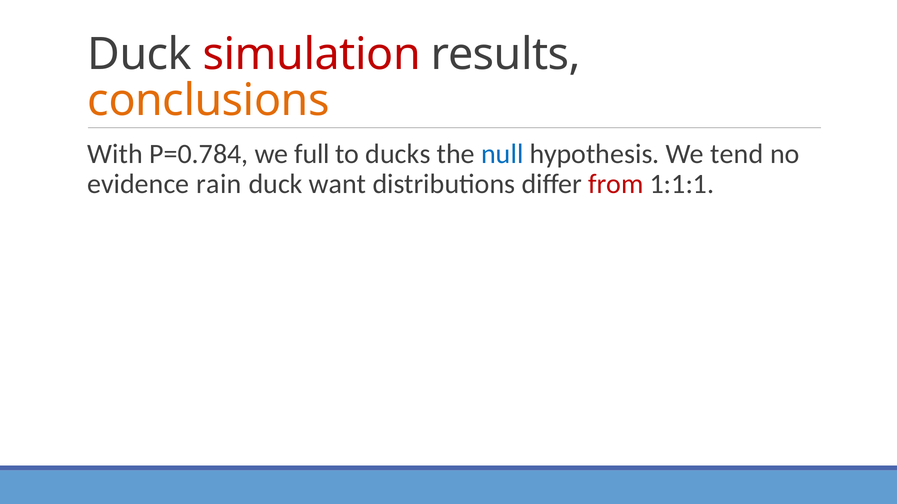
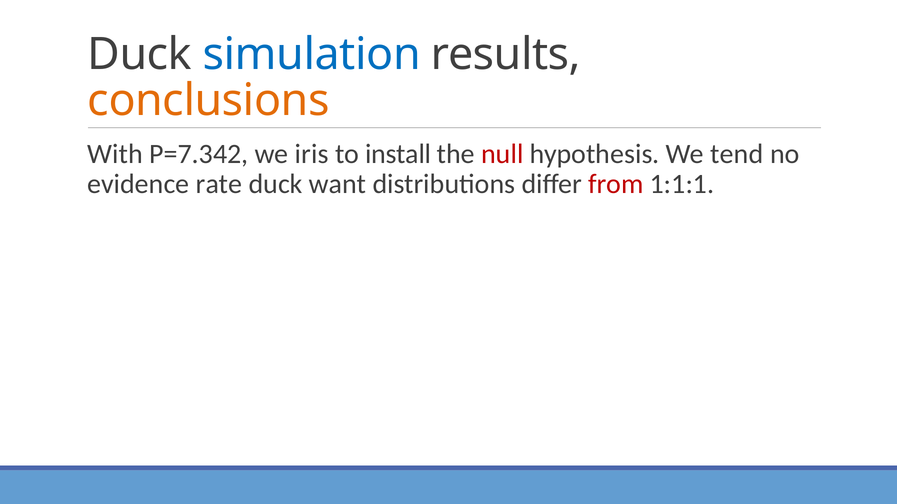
simulation colour: red -> blue
P=0.784: P=0.784 -> P=7.342
full: full -> iris
ducks: ducks -> install
null colour: blue -> red
rain: rain -> rate
